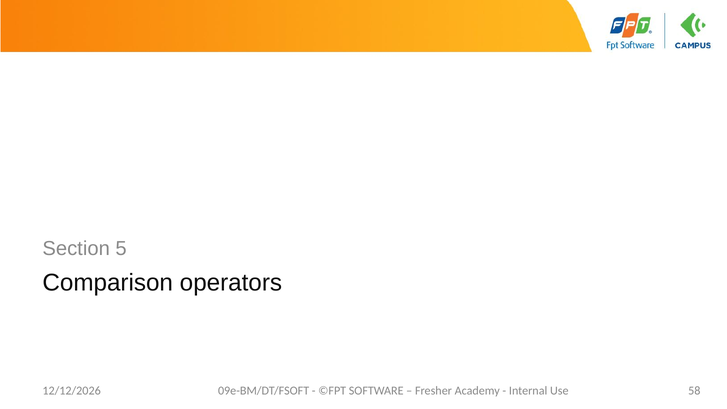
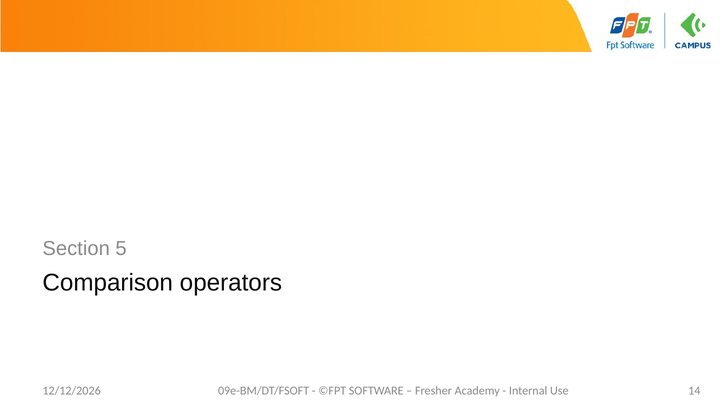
58: 58 -> 14
